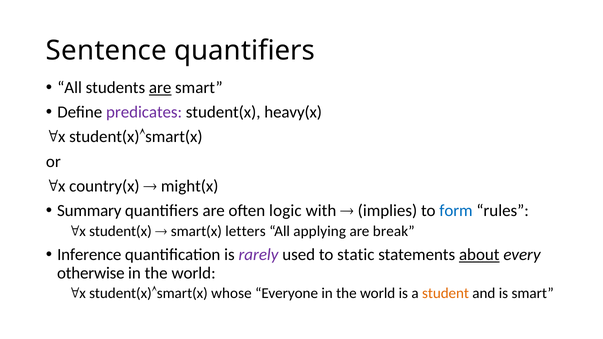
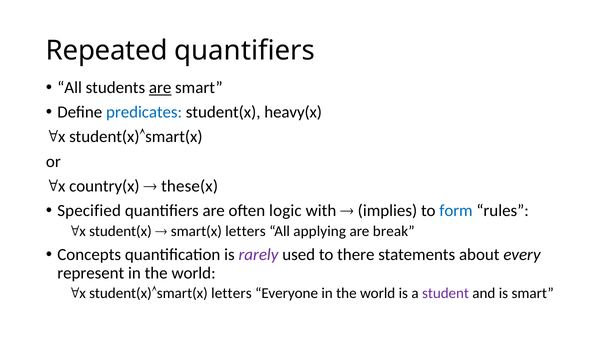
Sentence: Sentence -> Repeated
predicates colour: purple -> blue
might(x: might(x -> these(x
Summary: Summary -> Specified
Inference: Inference -> Concepts
static: static -> there
about underline: present -> none
otherwise: otherwise -> represent
student(x)smart(x whose: whose -> letters
student colour: orange -> purple
